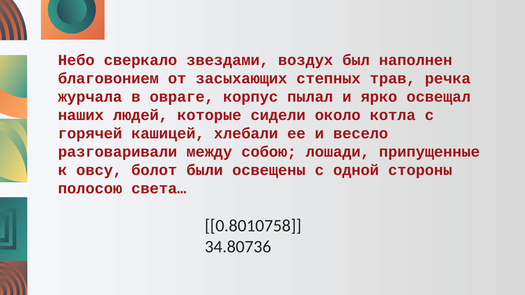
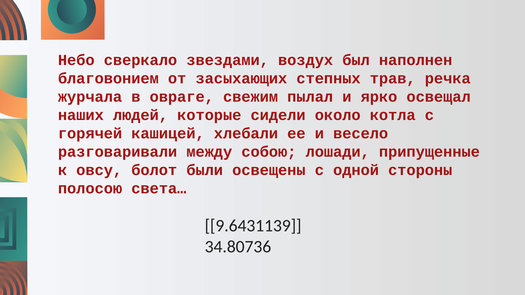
корпус: корпус -> свежим
0.8010758: 0.8010758 -> 9.6431139
